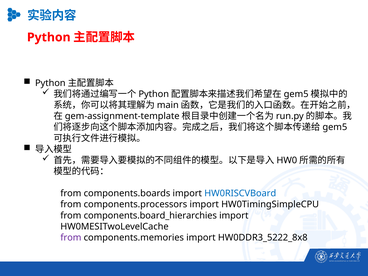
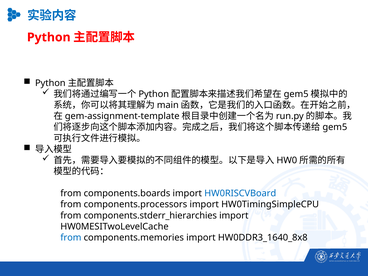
components.board_hierarchies: components.board_hierarchies -> components.stderr_hierarchies
from at (71, 238) colour: purple -> blue
HW0DDR3_5222_8x8: HW0DDR3_5222_8x8 -> HW0DDR3_1640_8x8
